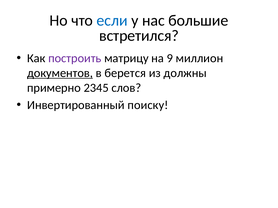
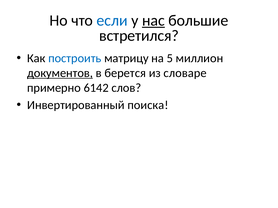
нас underline: none -> present
построить colour: purple -> blue
9: 9 -> 5
должны: должны -> словаре
2345: 2345 -> 6142
поиску: поиску -> поиска
